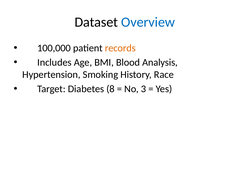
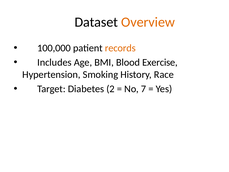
Overview colour: blue -> orange
Analysis: Analysis -> Exercise
8: 8 -> 2
3: 3 -> 7
